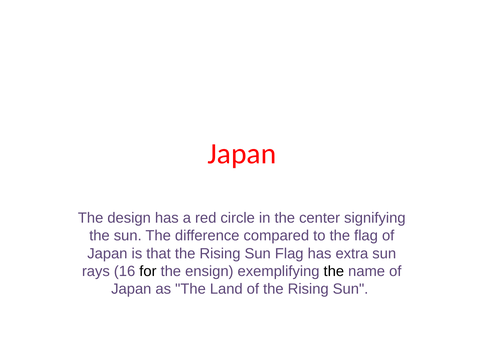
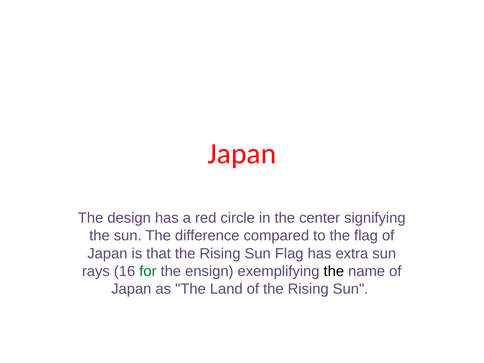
for colour: black -> green
